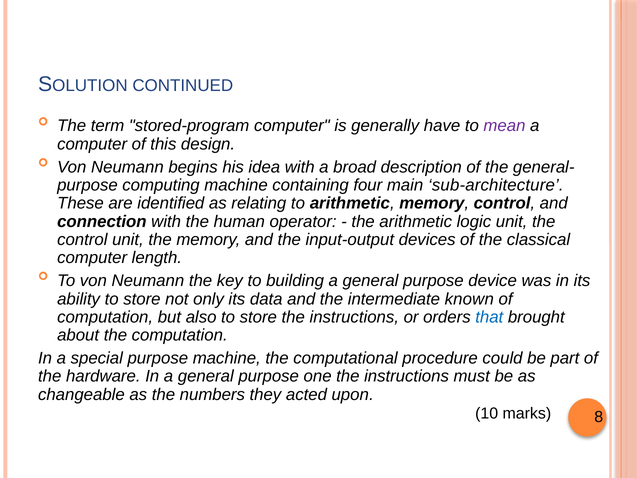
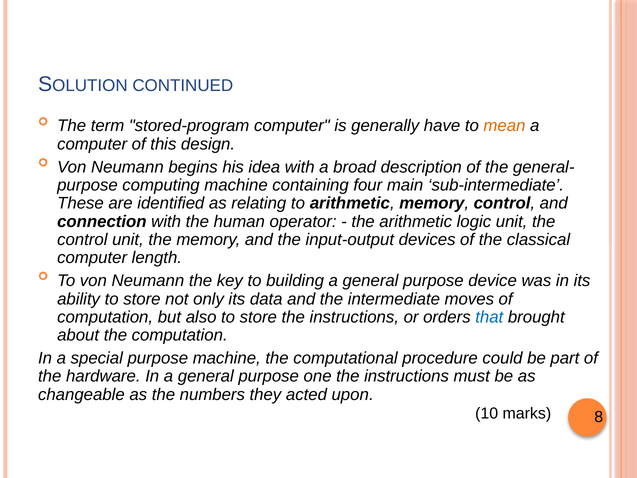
mean colour: purple -> orange
sub-architecture: sub-architecture -> sub-intermediate
known: known -> moves
